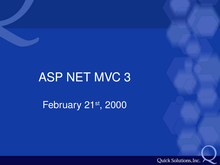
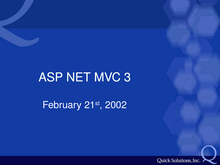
2000: 2000 -> 2002
